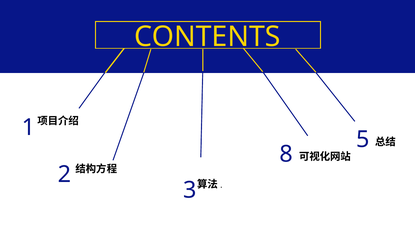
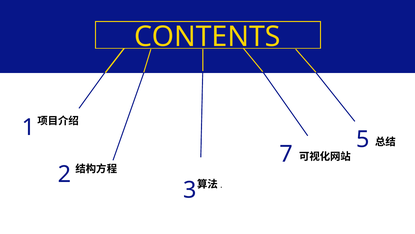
8: 8 -> 7
